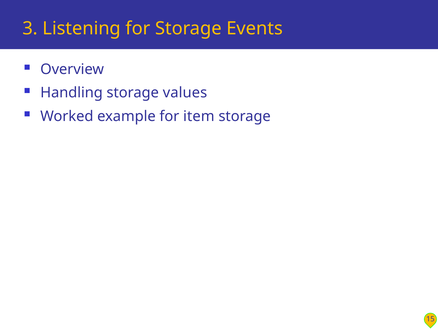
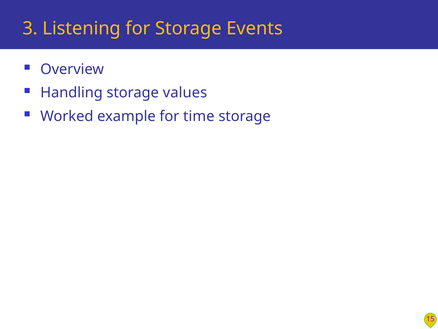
item: item -> time
